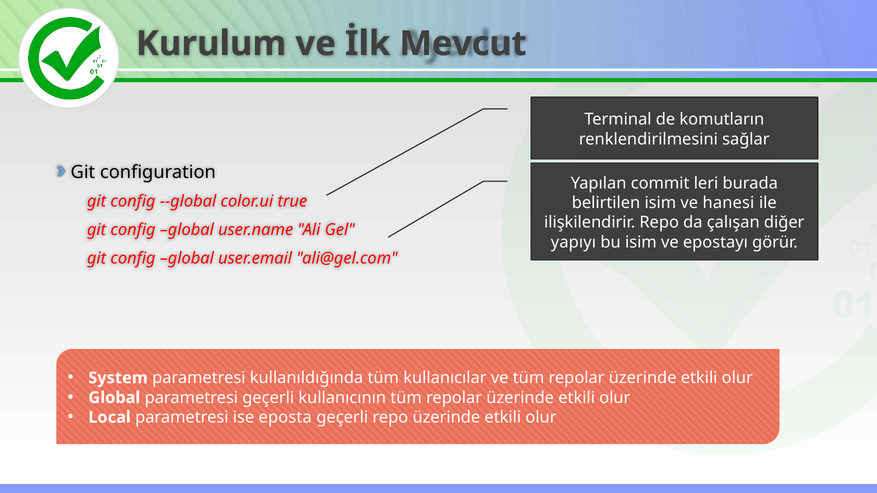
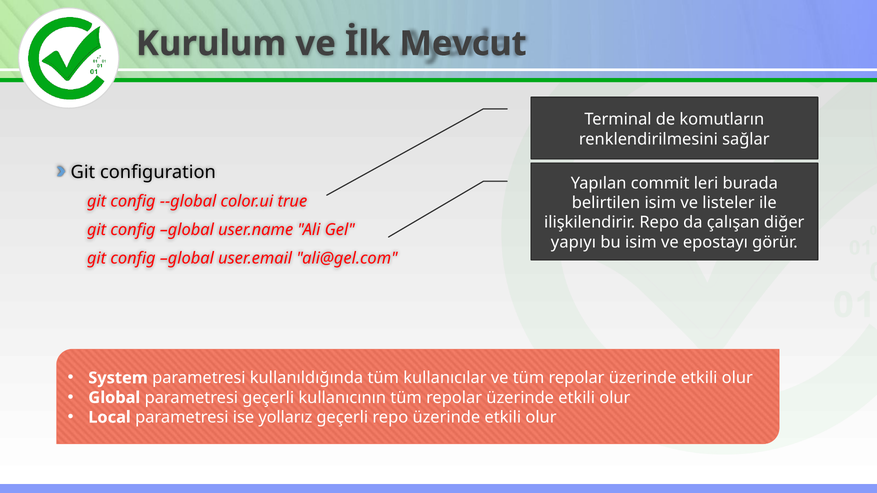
hanesi: hanesi -> listeler
eposta: eposta -> yollarız
